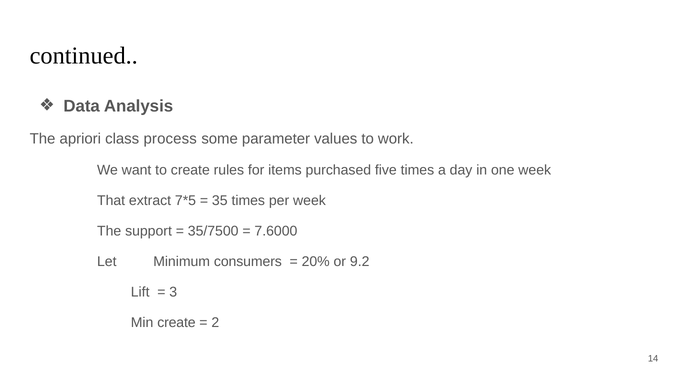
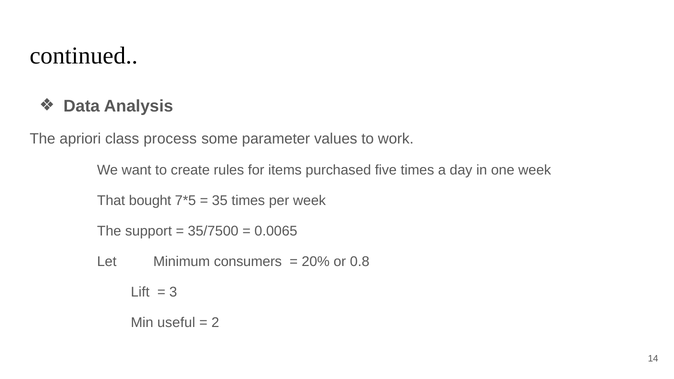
extract: extract -> bought
7.6000: 7.6000 -> 0.0065
9.2: 9.2 -> 0.8
Min create: create -> useful
